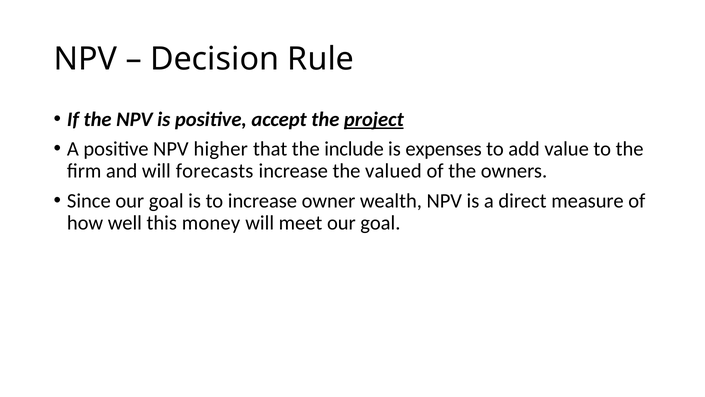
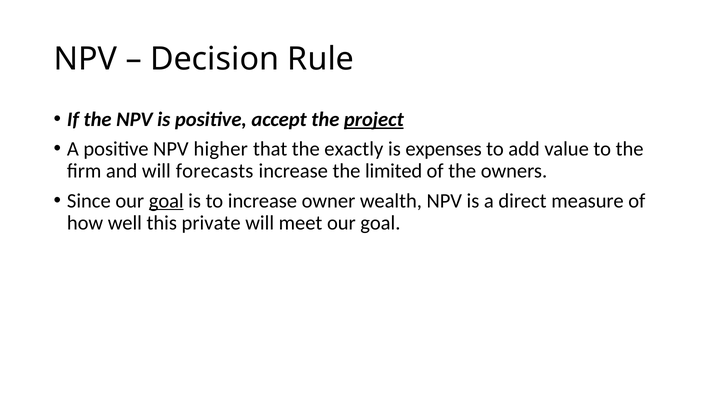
include: include -> exactly
valued: valued -> limited
goal at (166, 201) underline: none -> present
money: money -> private
